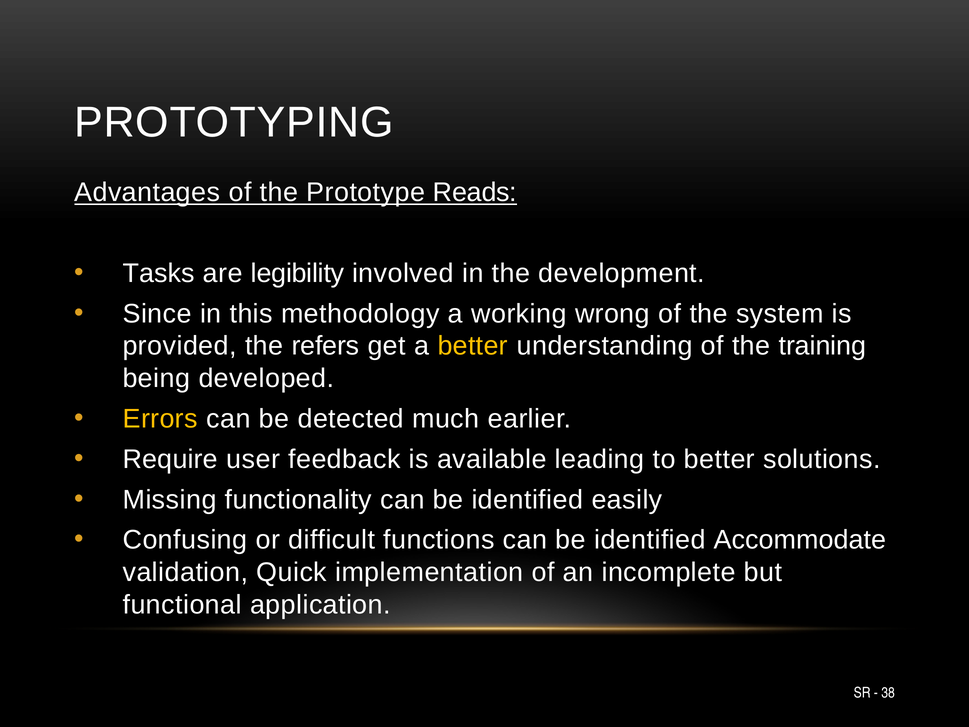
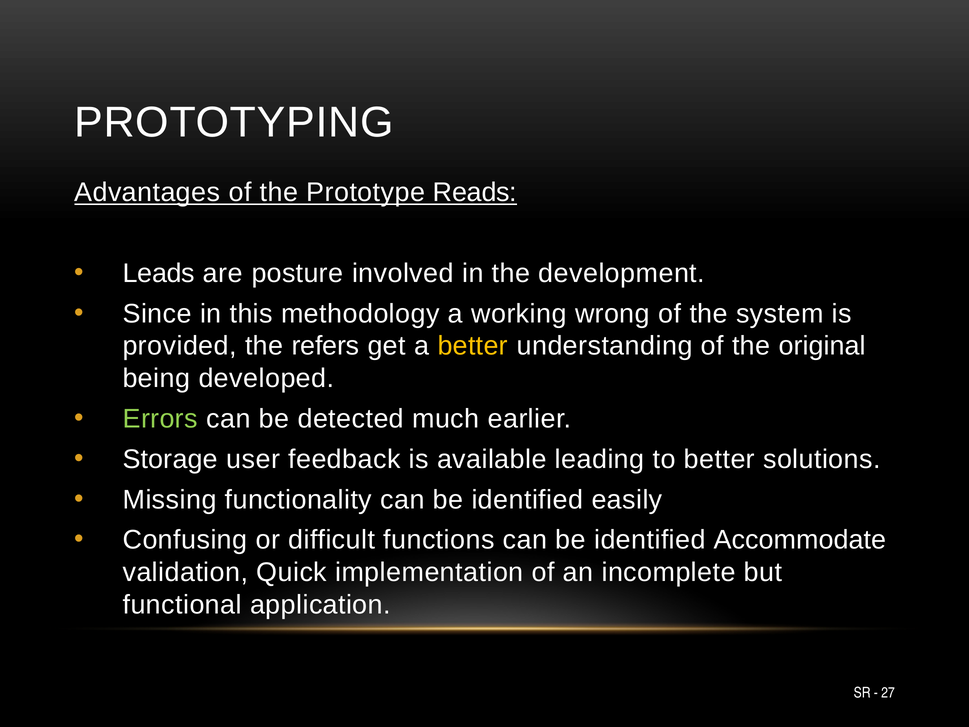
Tasks: Tasks -> Leads
legibility: legibility -> posture
training: training -> original
Errors colour: yellow -> light green
Require: Require -> Storage
38: 38 -> 27
